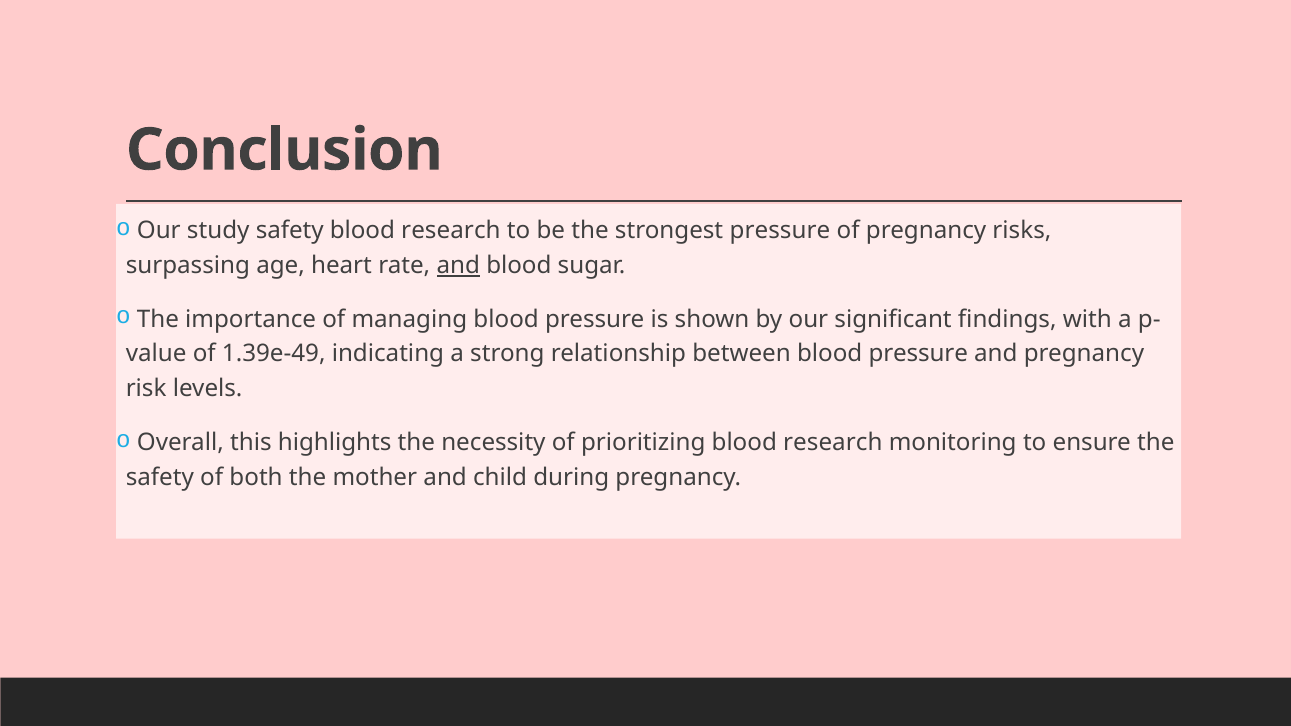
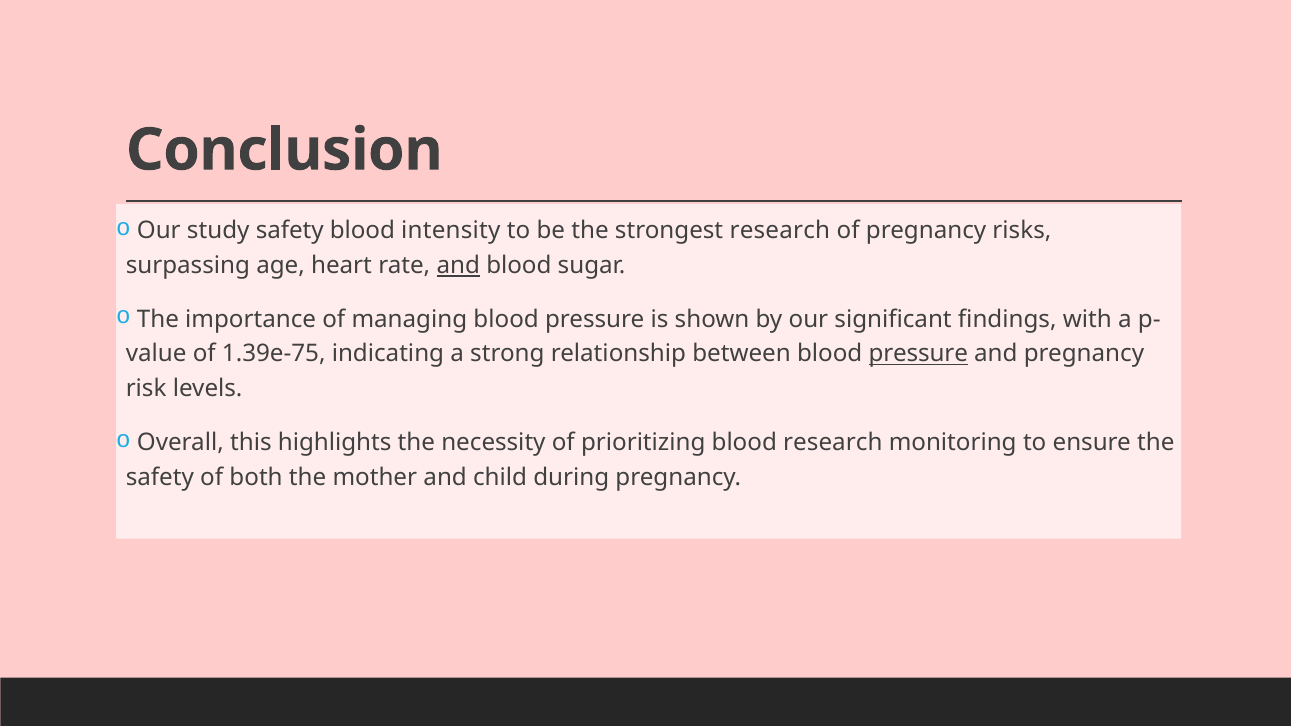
research at (451, 231): research -> intensity
strongest pressure: pressure -> research
1.39e-49: 1.39e-49 -> 1.39e-75
pressure at (918, 354) underline: none -> present
